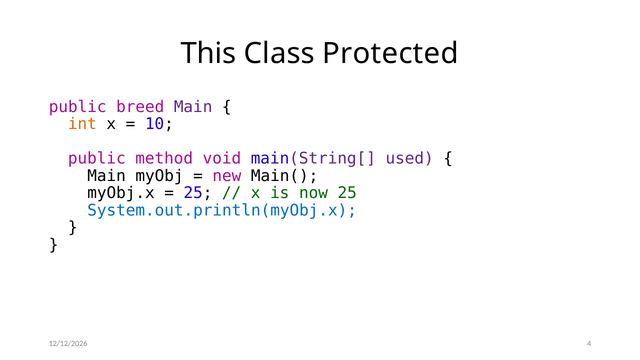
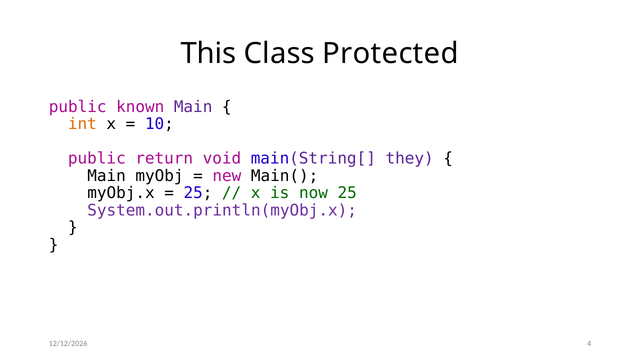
breed: breed -> known
method: method -> return
used: used -> they
System.out.println(myObj.x colour: blue -> purple
